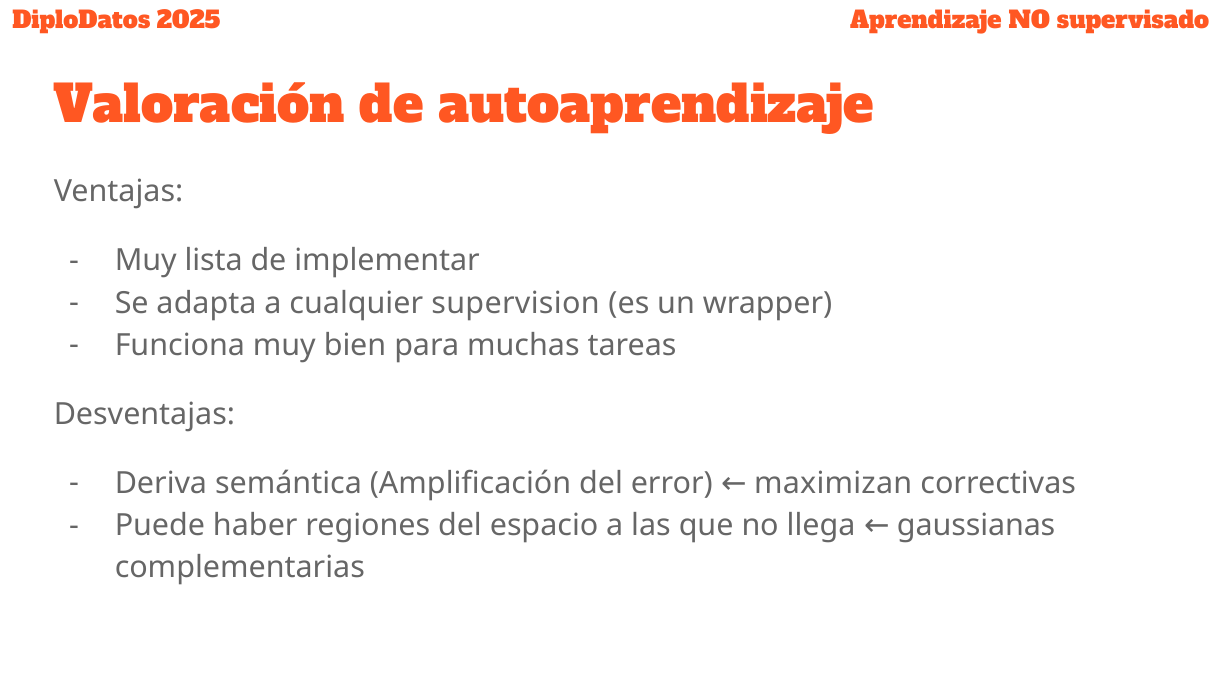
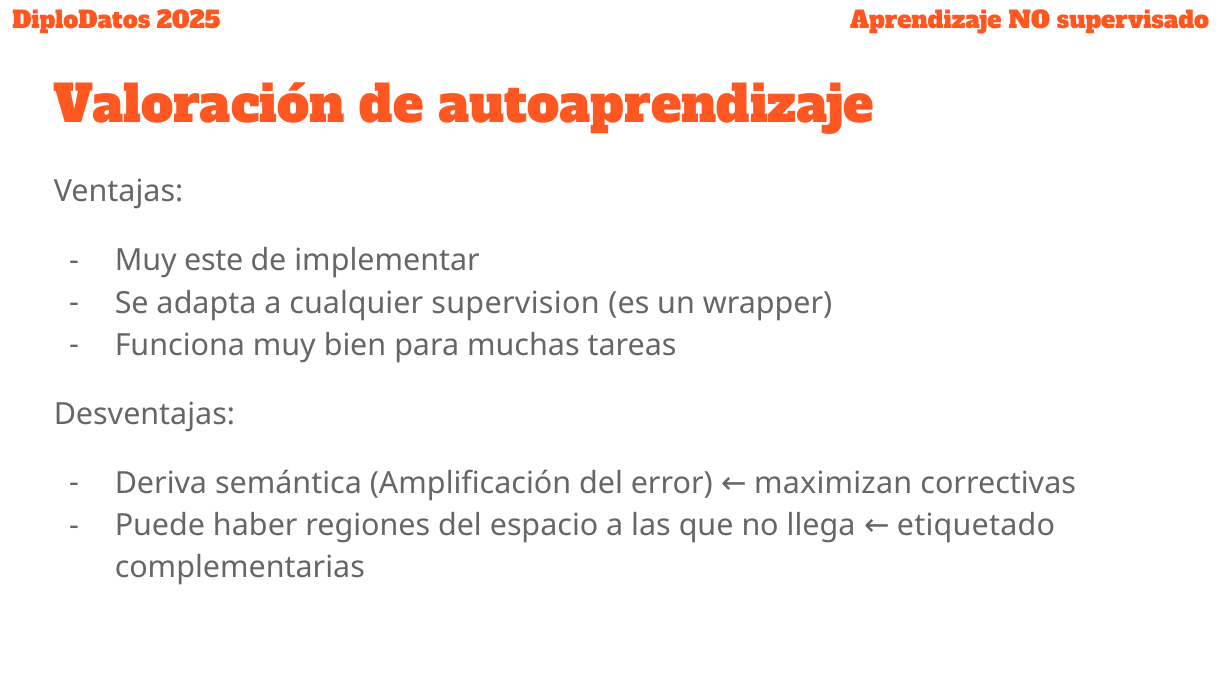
lista: lista -> este
gaussianas: gaussianas -> etiquetado
